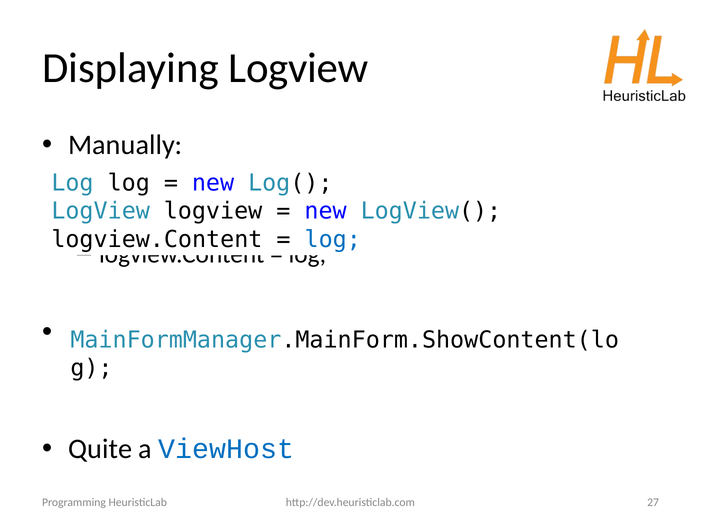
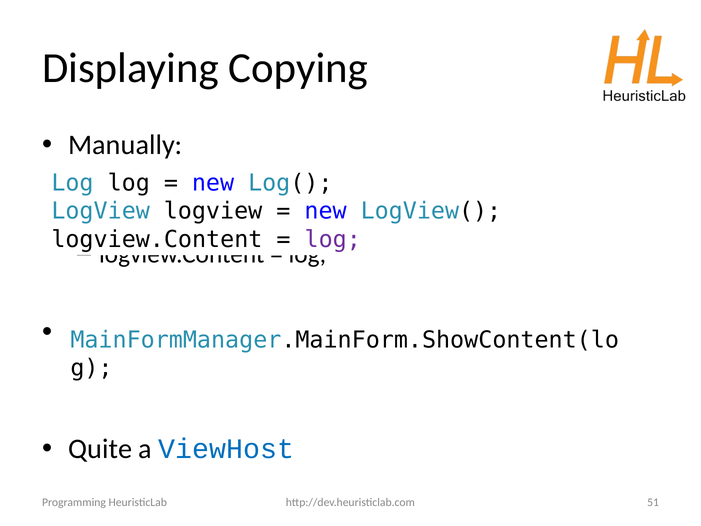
Displaying Logview: Logview -> Copying
log at (333, 239) colour: blue -> purple
27: 27 -> 51
